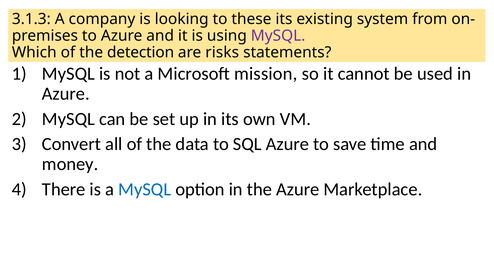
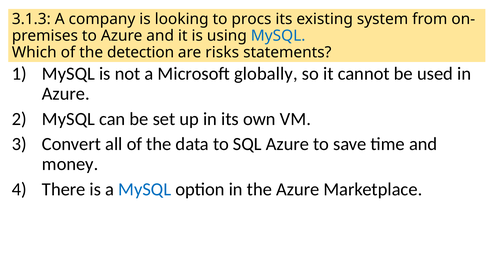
these: these -> procs
MySQL at (278, 36) colour: purple -> blue
mission: mission -> globally
